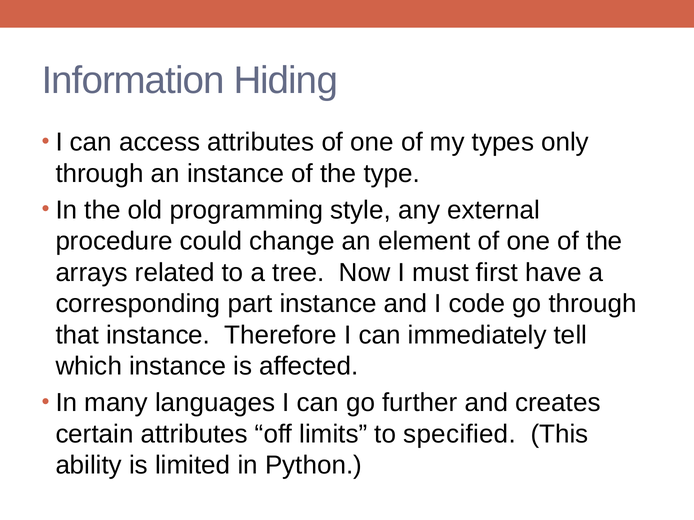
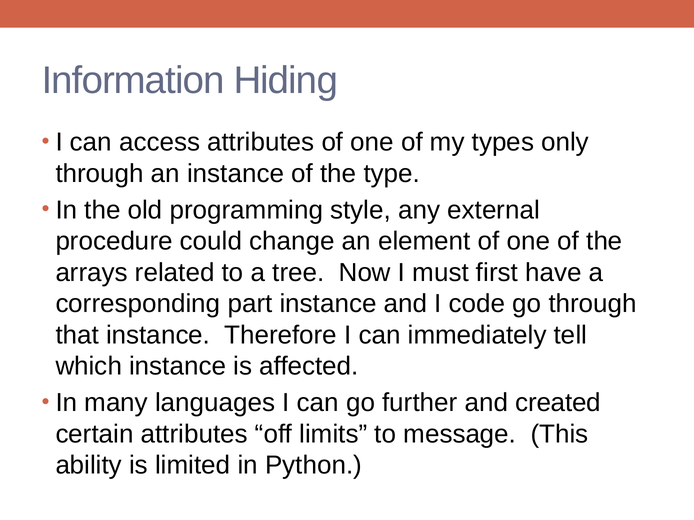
creates: creates -> created
specified: specified -> message
